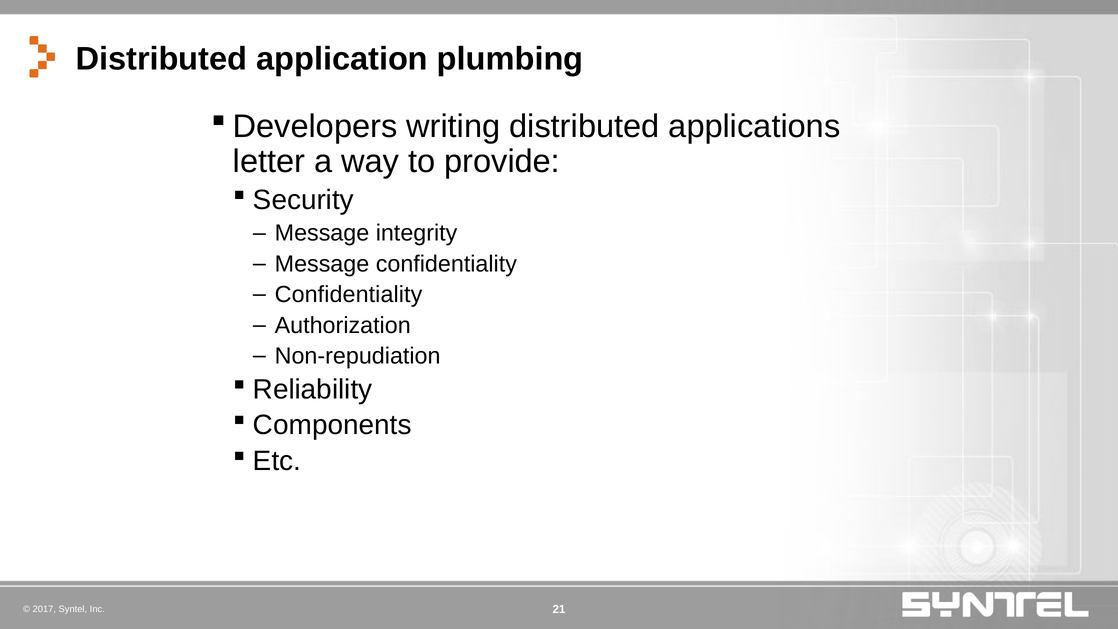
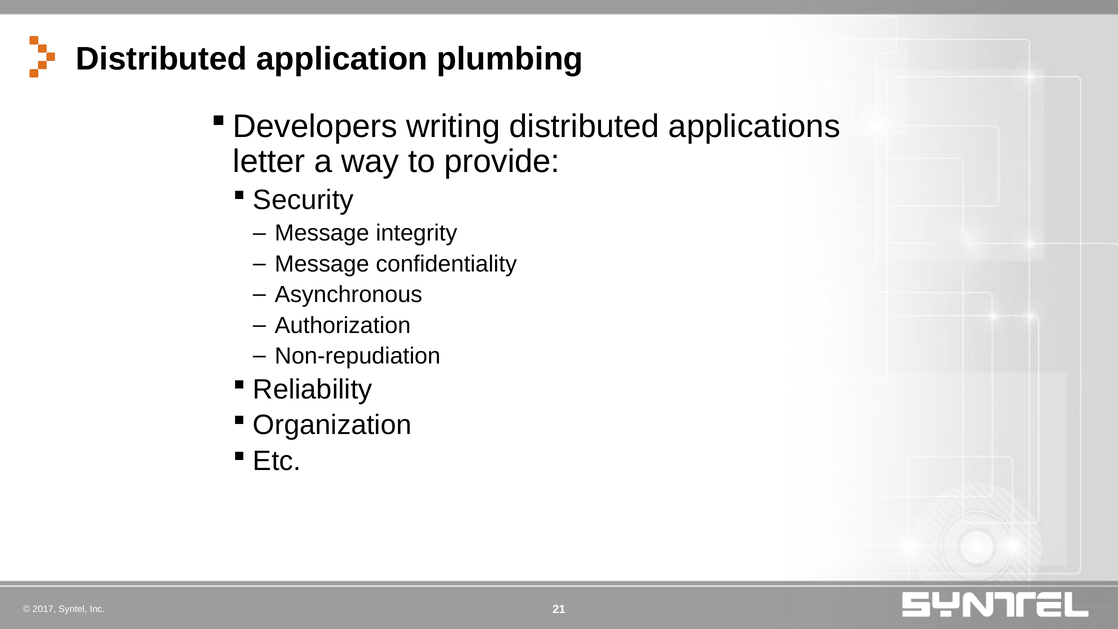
Confidentiality at (348, 295): Confidentiality -> Asynchronous
Components: Components -> Organization
